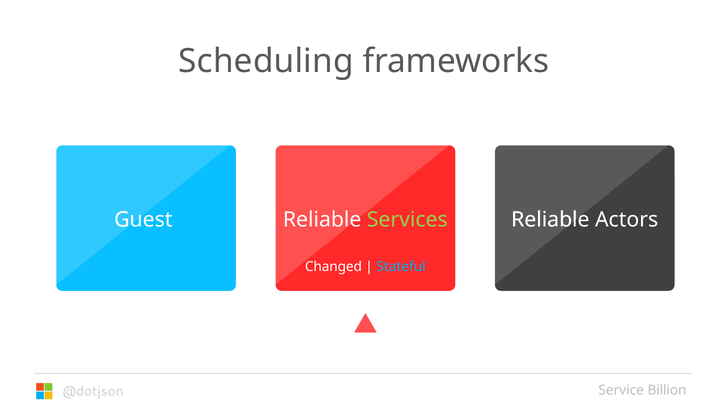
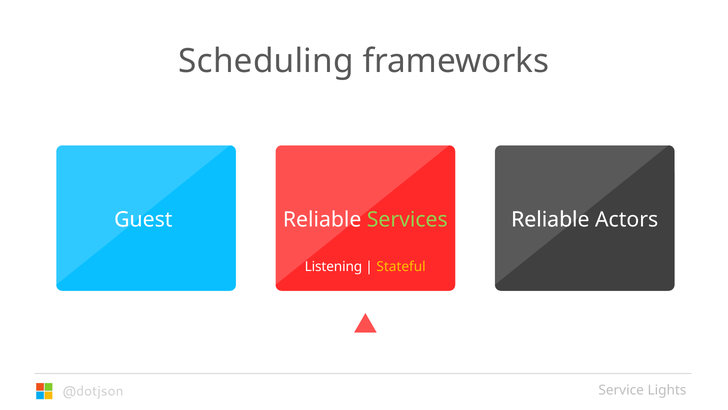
Changed: Changed -> Listening
Stateful colour: light blue -> yellow
Billion: Billion -> Lights
